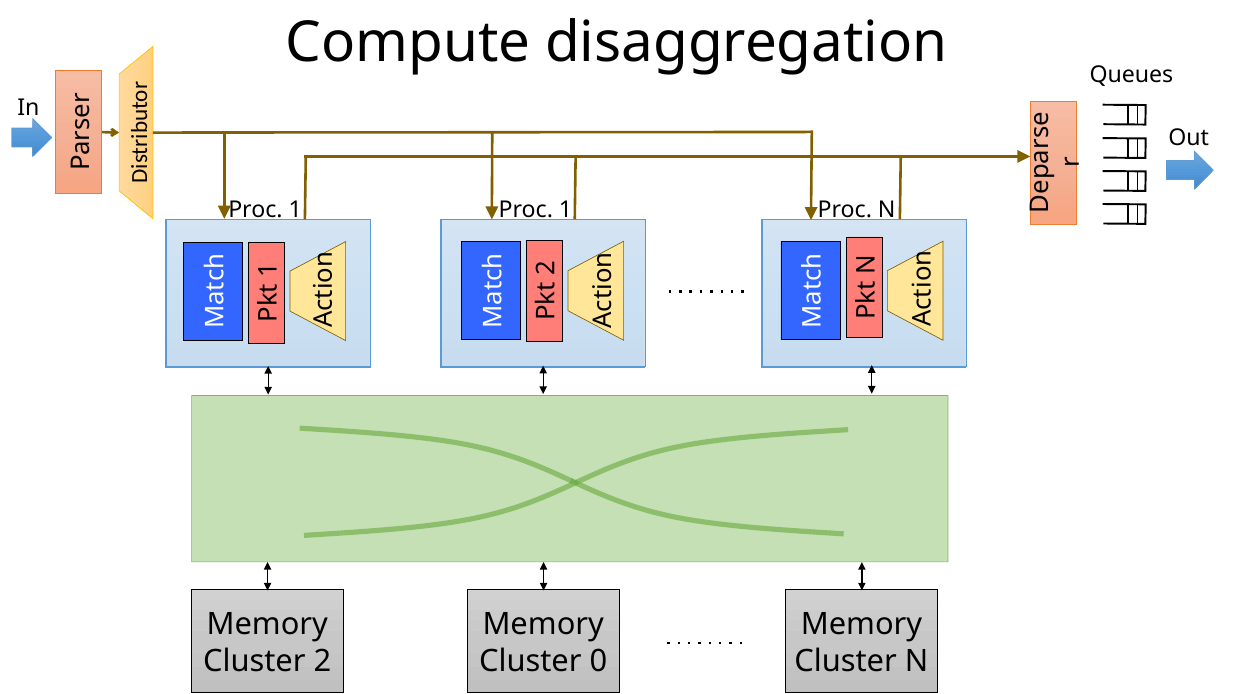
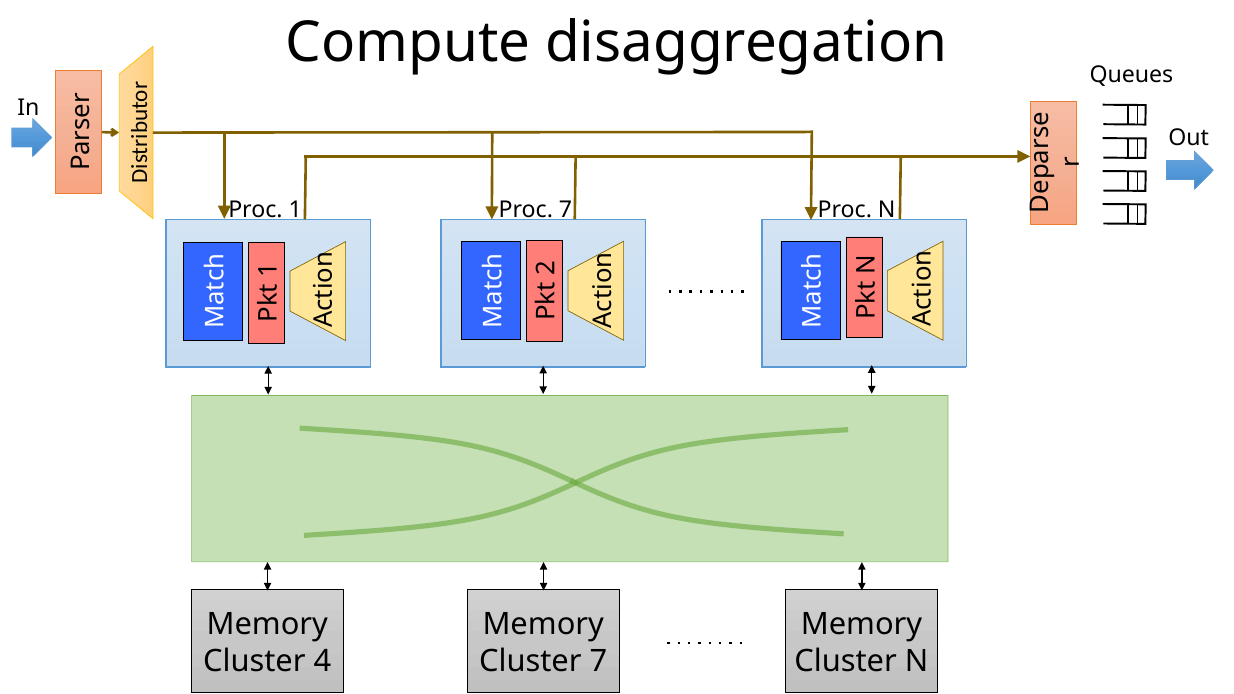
1 Proc 1: 1 -> 7
Cluster 2: 2 -> 4
Cluster 0: 0 -> 7
